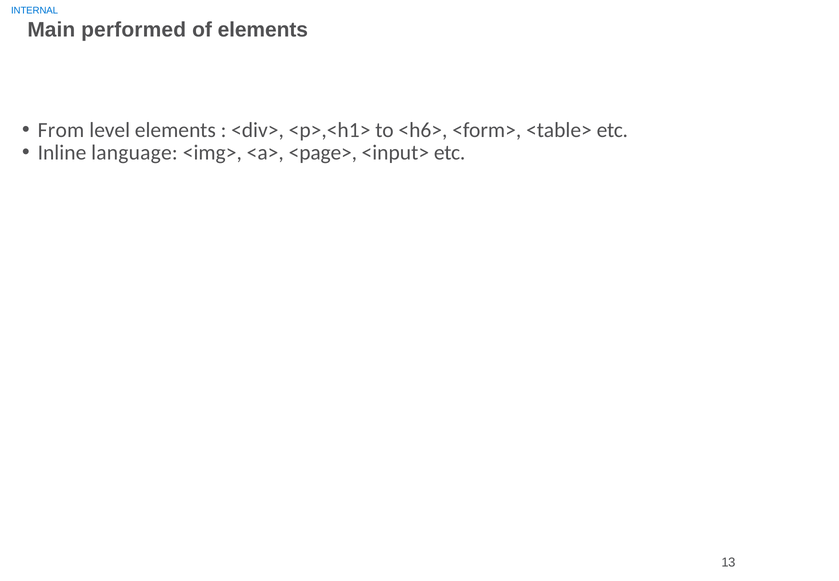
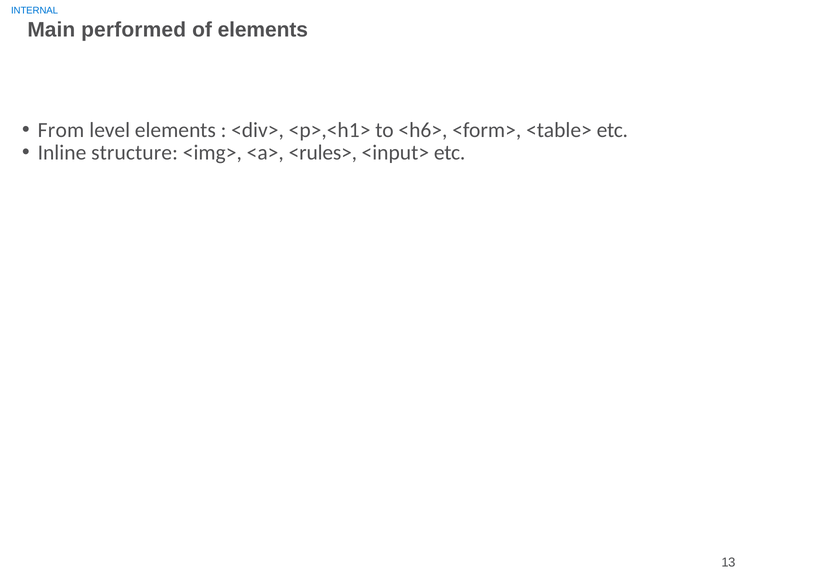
language: language -> structure
<page>: <page> -> <rules>
